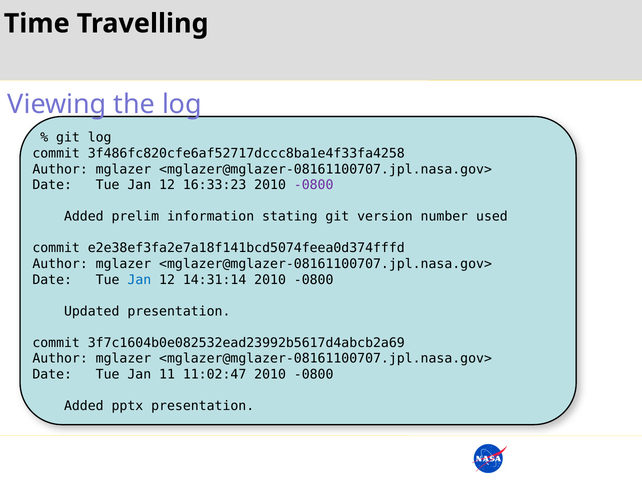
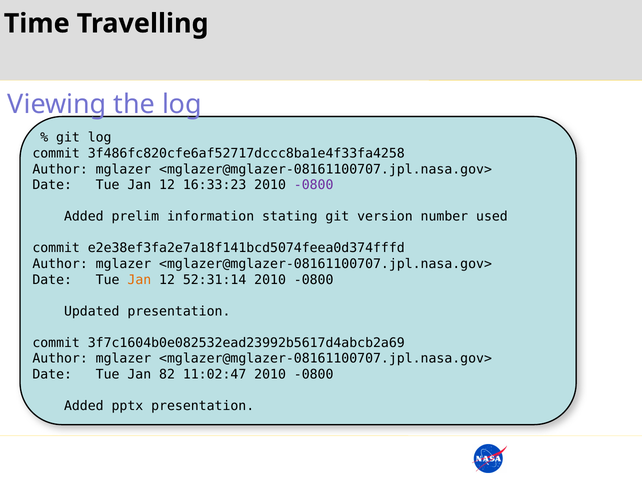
Jan at (139, 280) colour: blue -> orange
14:31:14: 14:31:14 -> 52:31:14
11: 11 -> 82
